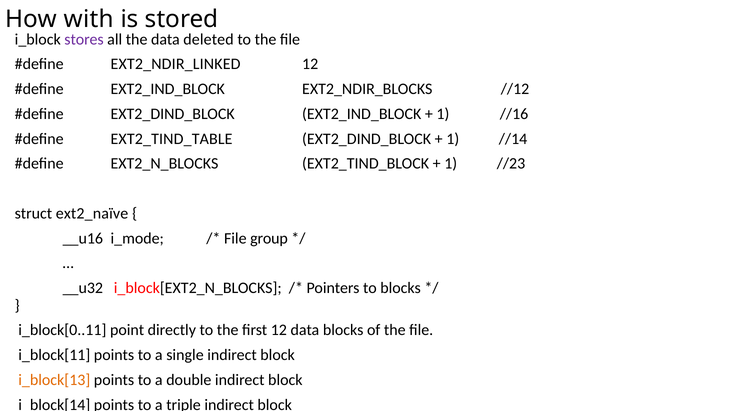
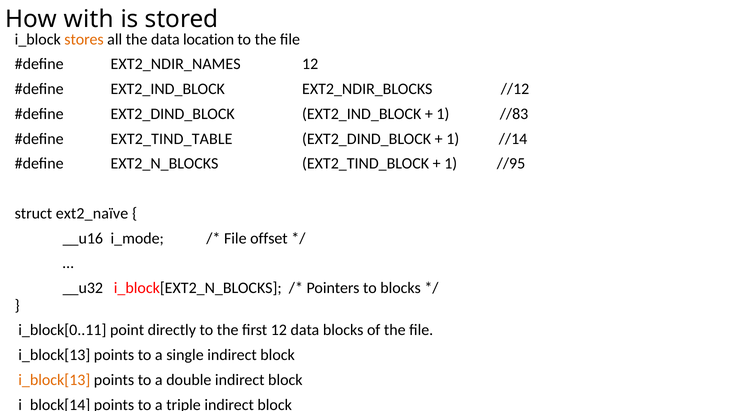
stores colour: purple -> orange
deleted: deleted -> location
EXT2_NDIR_LINKED: EXT2_NDIR_LINKED -> EXT2_NDIR_NAMES
//16: //16 -> //83
//23: //23 -> //95
group: group -> offset
i_block[11 at (54, 355): i_block[11 -> i_block[13
